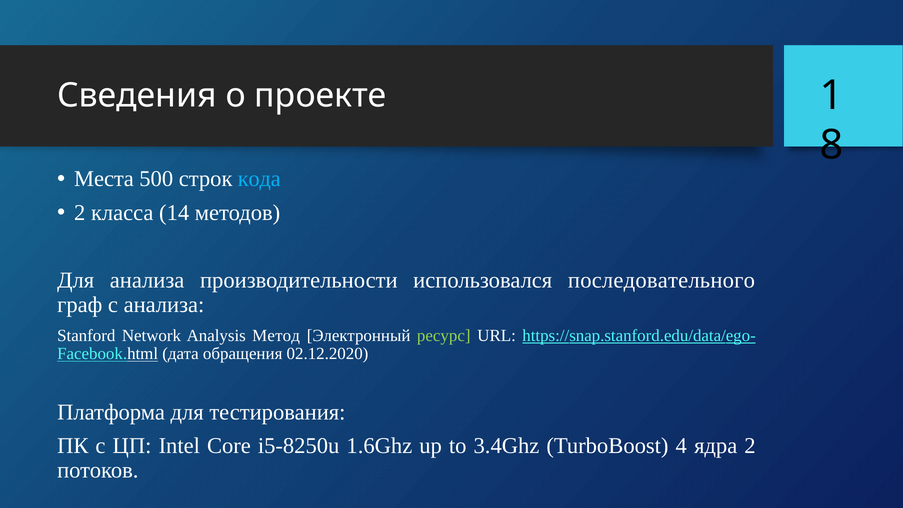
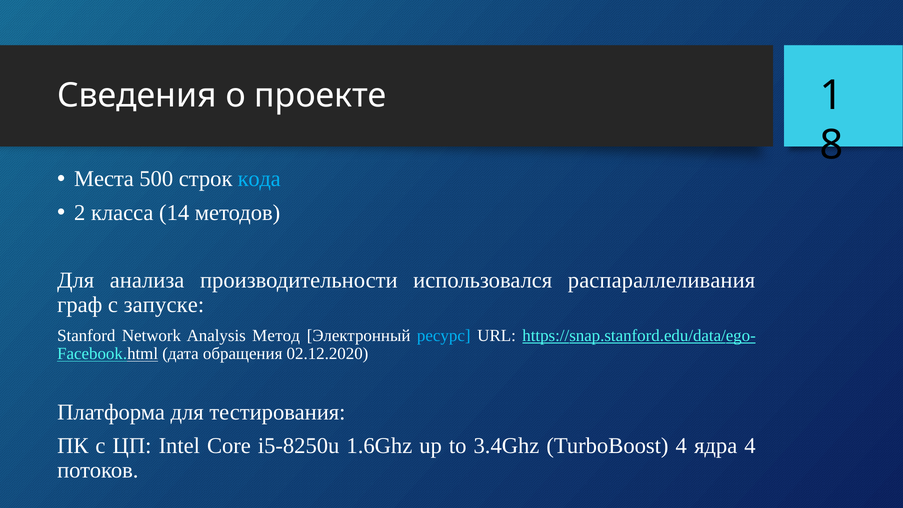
последовательного: последовательного -> распараллеливания
с анализа: анализа -> запуске
ресурс colour: light green -> light blue
ядра 2: 2 -> 4
